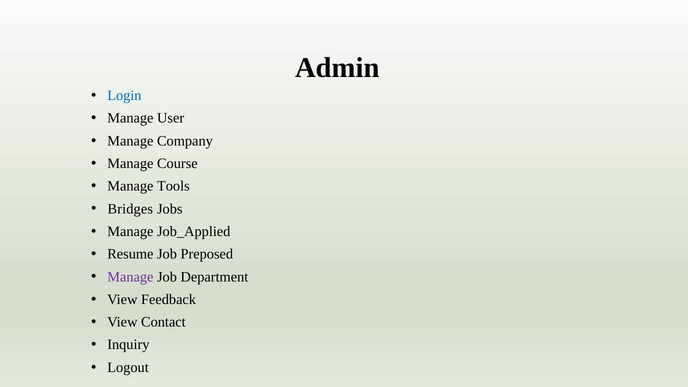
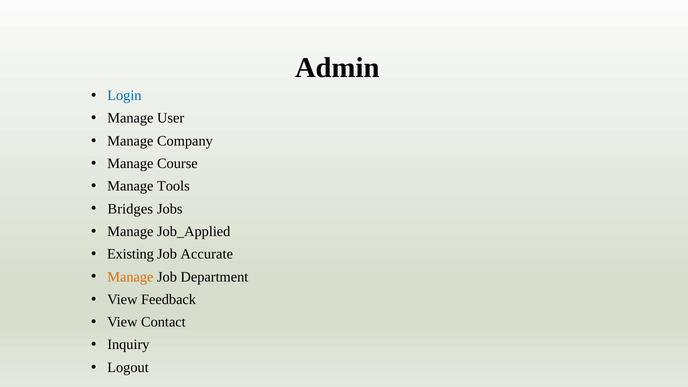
Resume: Resume -> Existing
Preposed: Preposed -> Accurate
Manage at (130, 277) colour: purple -> orange
